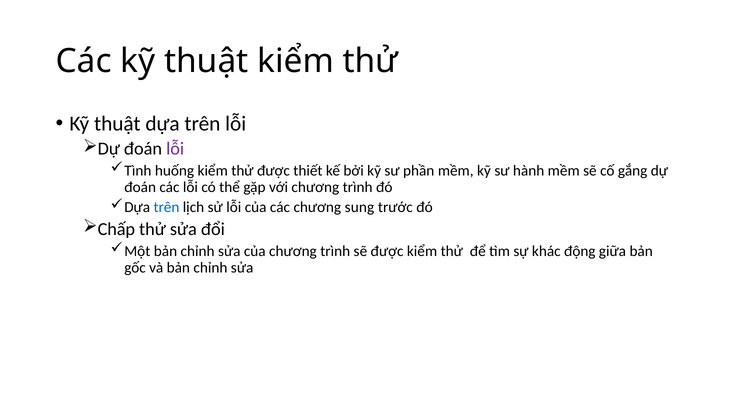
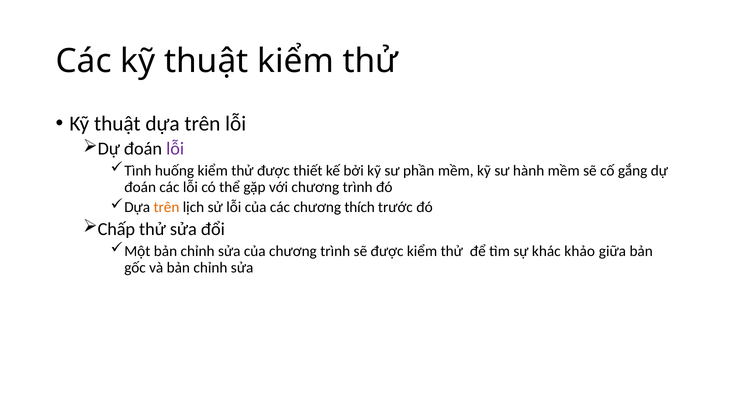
trên at (166, 207) colour: blue -> orange
sung: sung -> thích
động: động -> khảo
